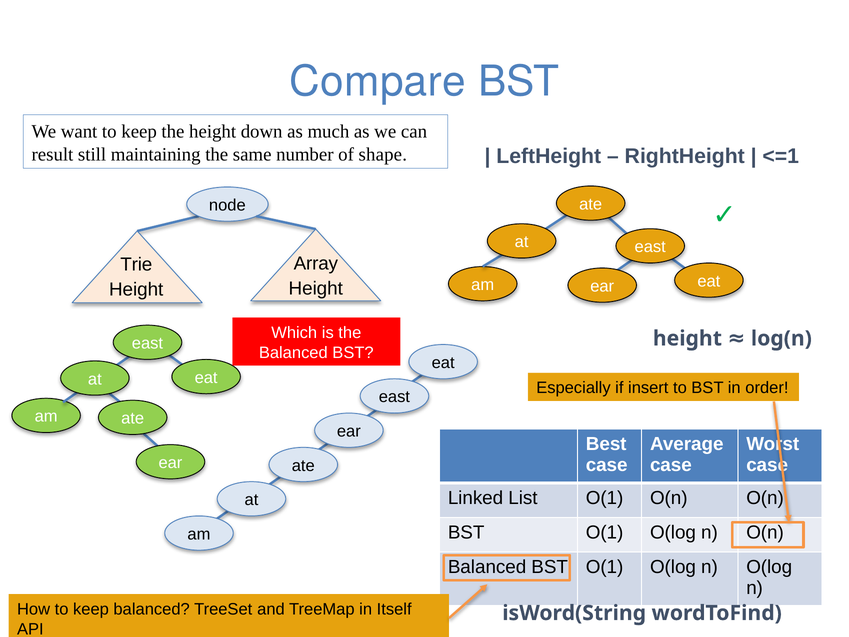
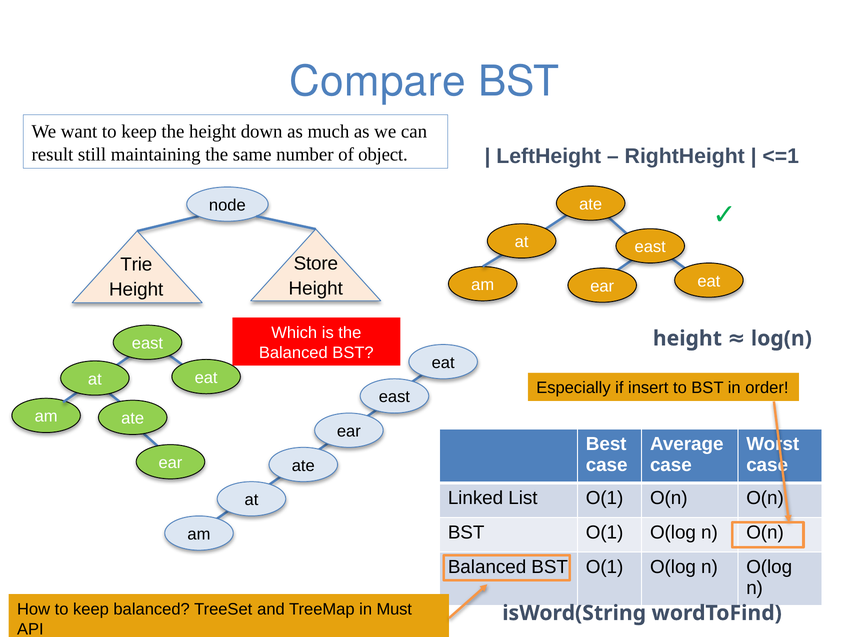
shape: shape -> object
Array: Array -> Store
Itself: Itself -> Must
